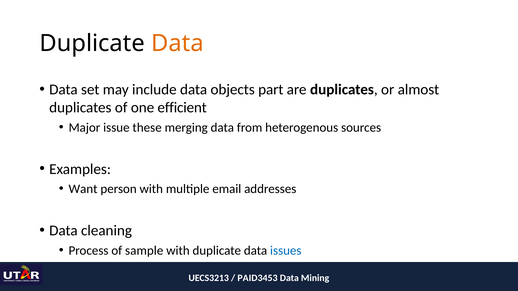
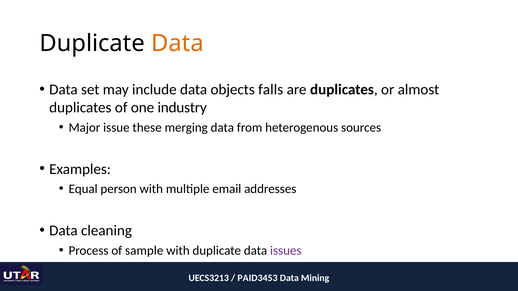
part: part -> falls
efficient: efficient -> industry
Want: Want -> Equal
issues colour: blue -> purple
